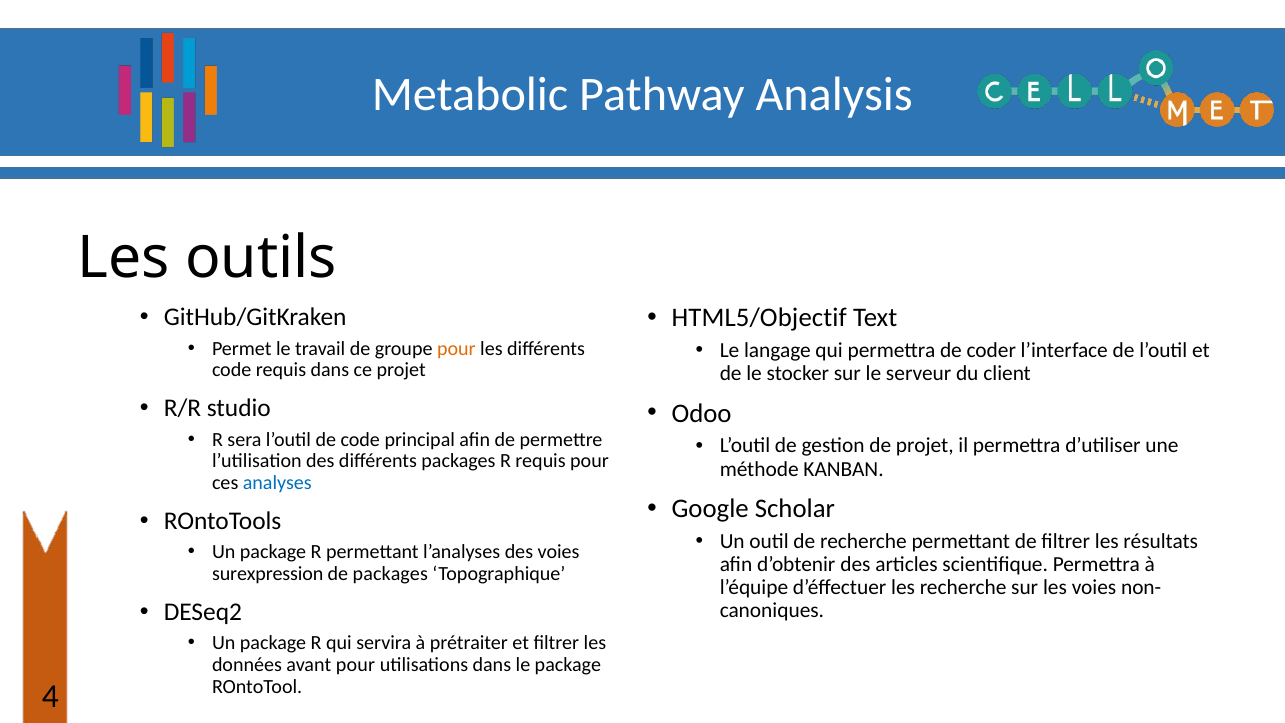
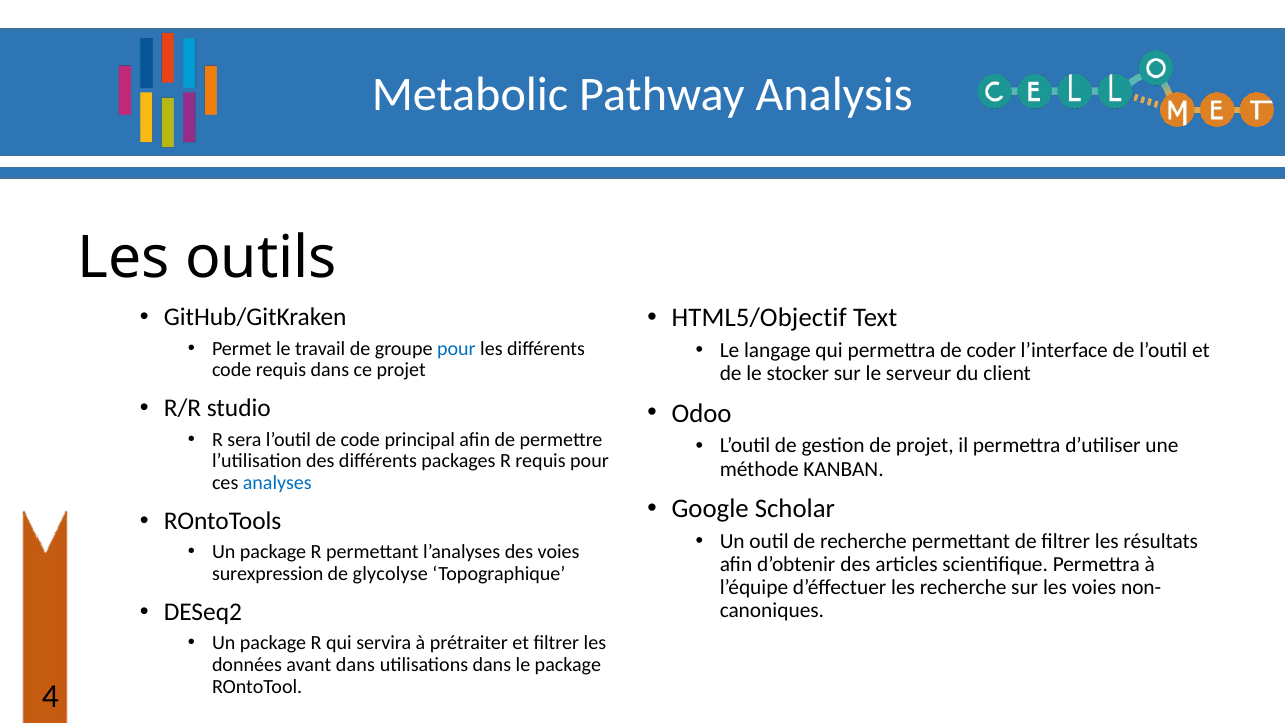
pour at (456, 348) colour: orange -> blue
de packages: packages -> glycolyse
avant pour: pour -> dans
